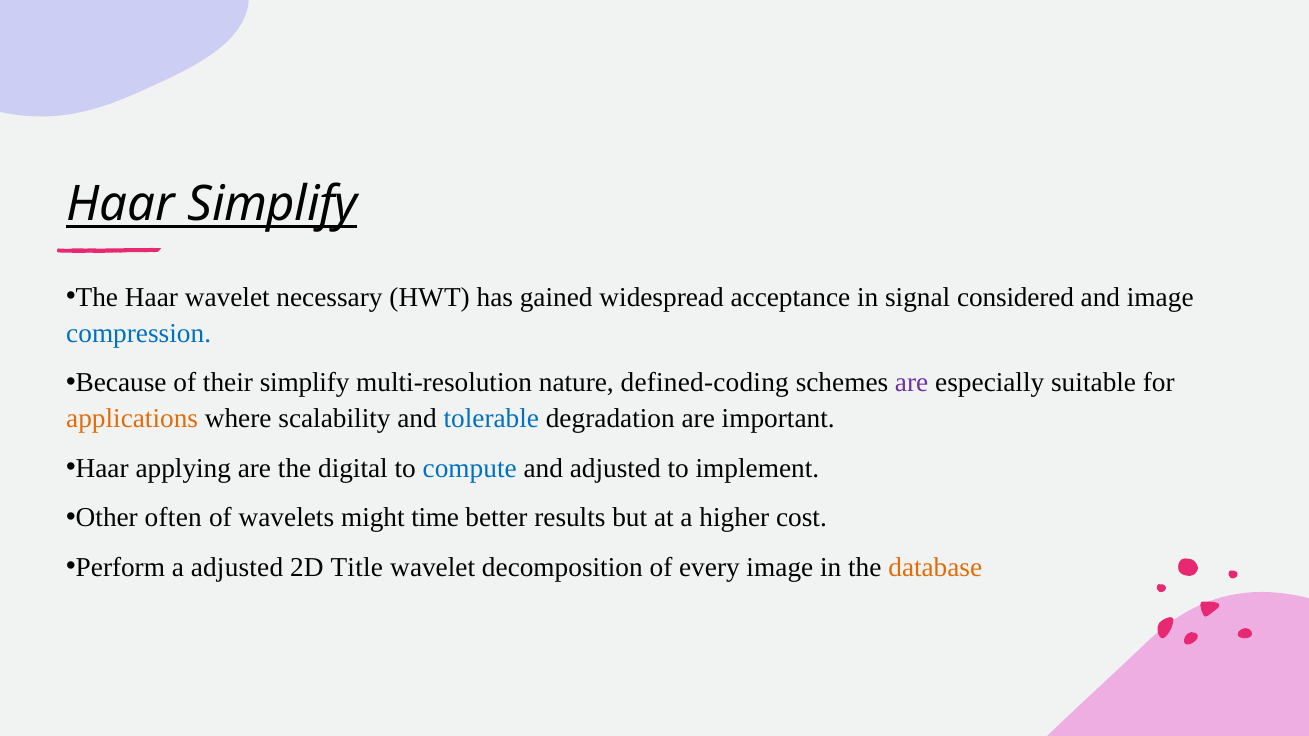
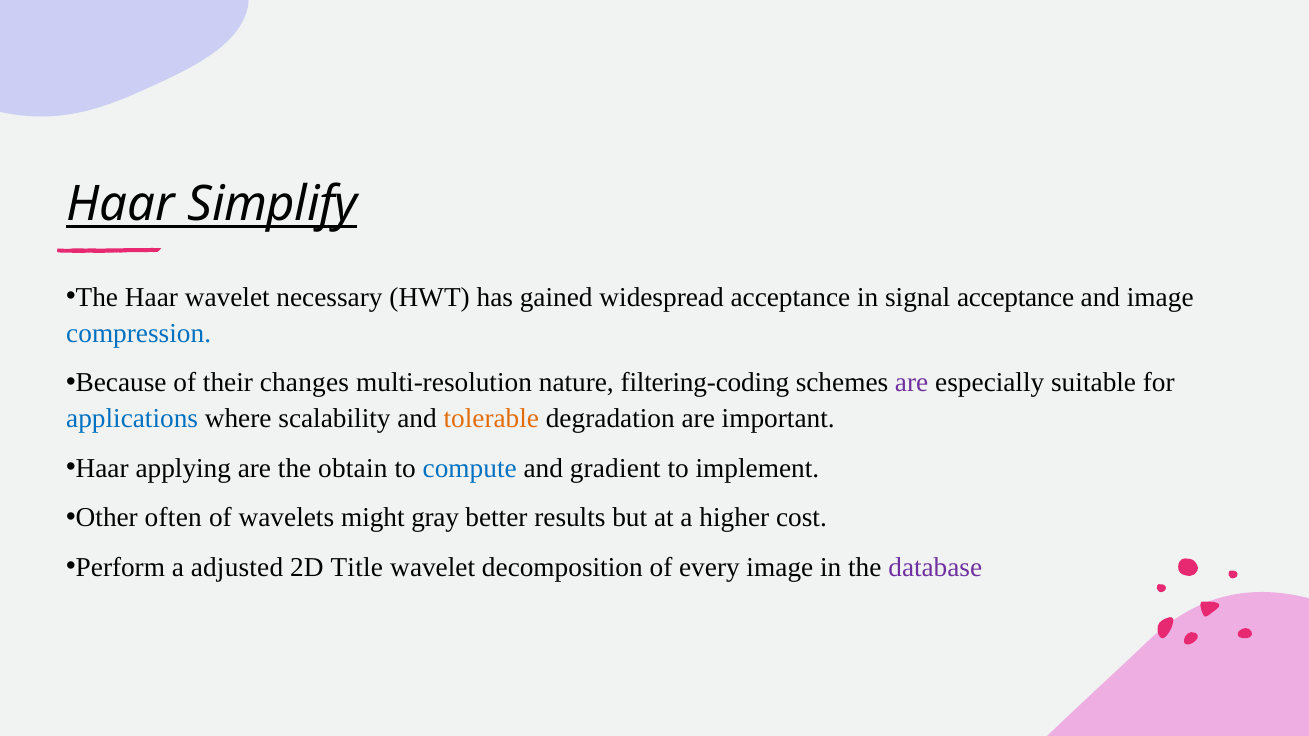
signal considered: considered -> acceptance
their simplify: simplify -> changes
defined-coding: defined-coding -> filtering-coding
applications colour: orange -> blue
tolerable colour: blue -> orange
digital: digital -> obtain
and adjusted: adjusted -> gradient
time: time -> gray
database colour: orange -> purple
